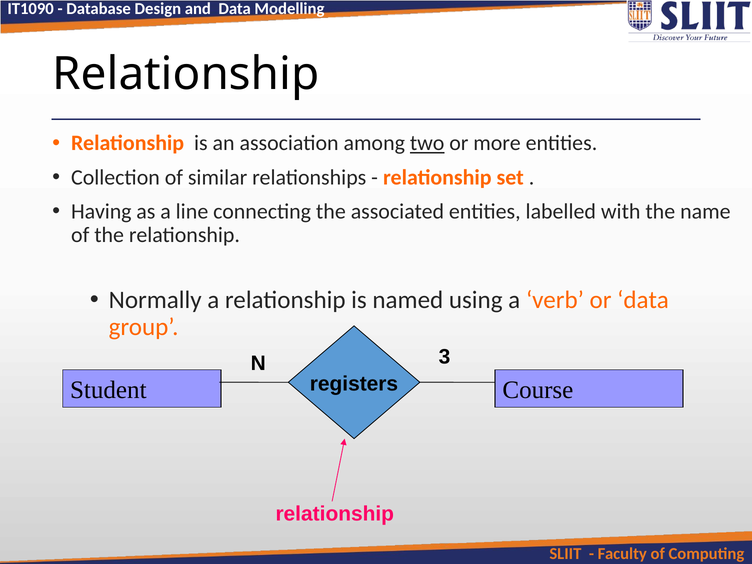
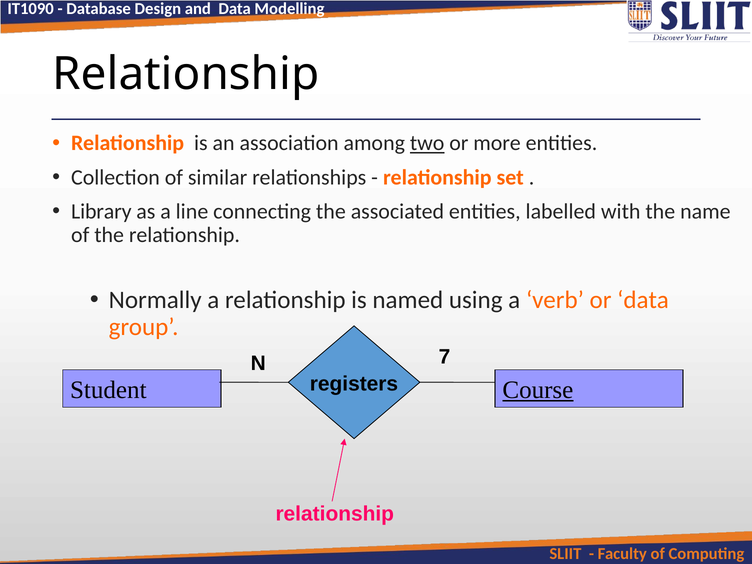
Having: Having -> Library
3: 3 -> 7
Course underline: none -> present
